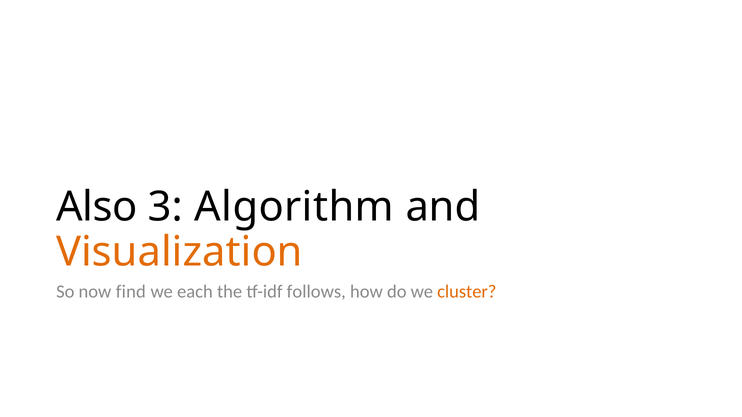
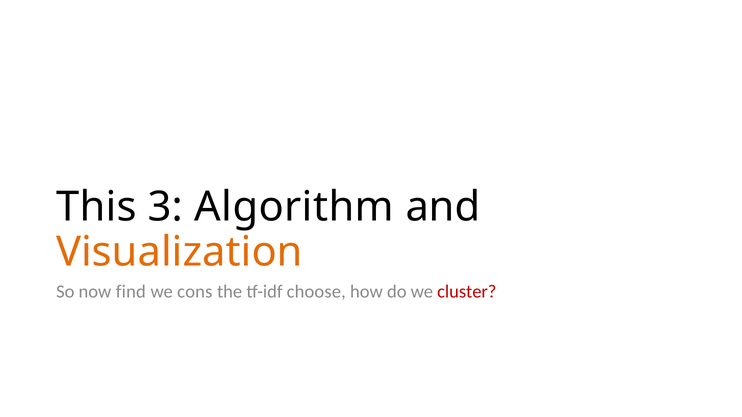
Also: Also -> This
each: each -> cons
follows: follows -> choose
cluster colour: orange -> red
